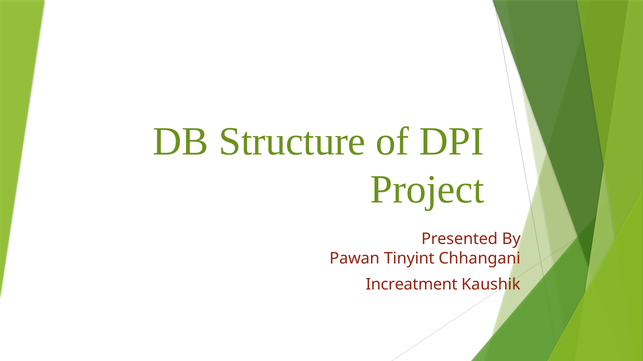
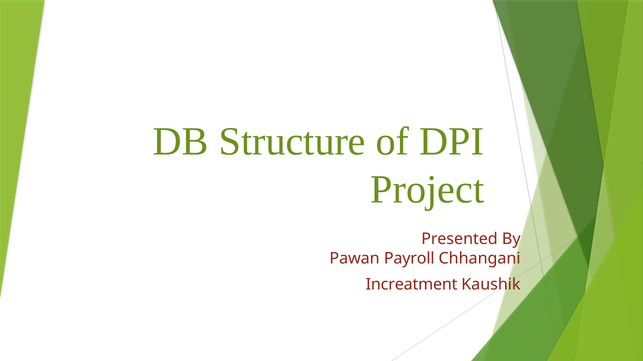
Tinyint: Tinyint -> Payroll
